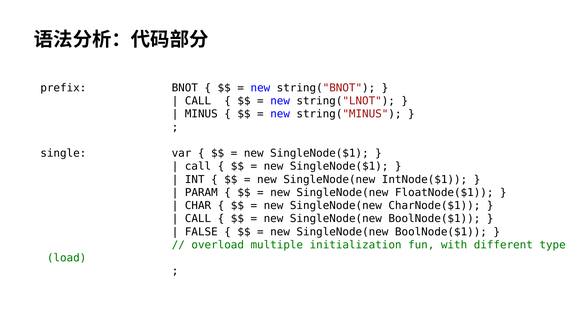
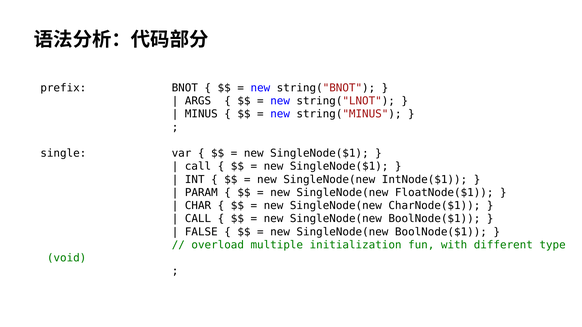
CALL at (198, 101): CALL -> ARGS
load: load -> void
